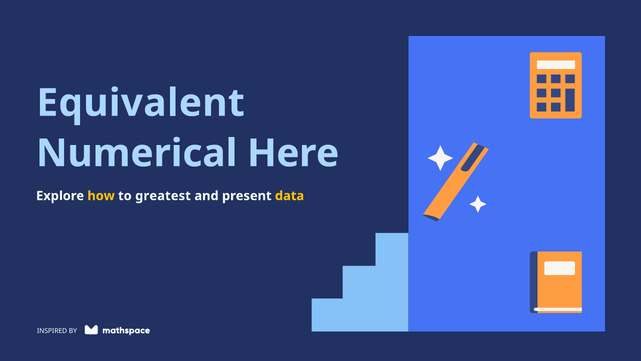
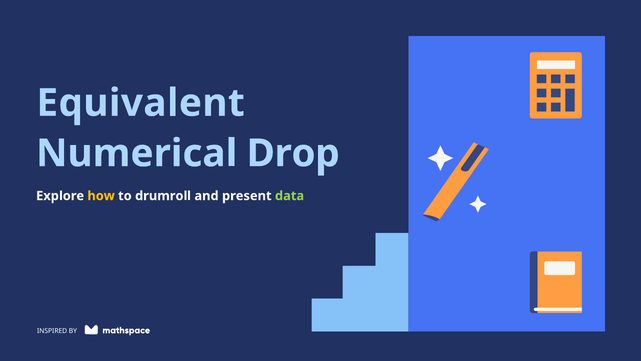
Here: Here -> Drop
greatest: greatest -> drumroll
data colour: yellow -> light green
